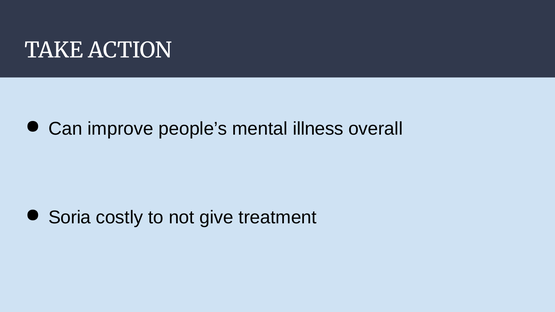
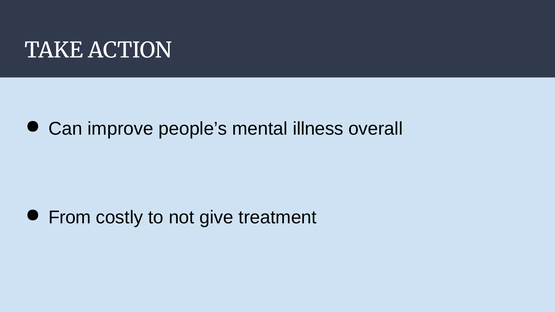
Soria: Soria -> From
